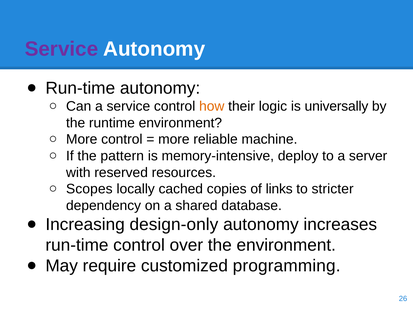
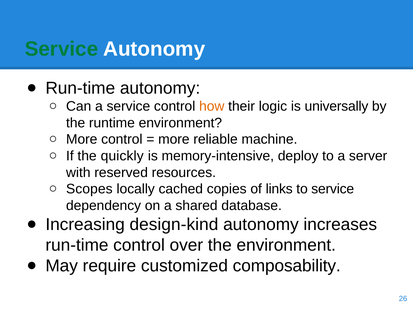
Service at (61, 49) colour: purple -> green
pattern: pattern -> quickly
to stricter: stricter -> service
design-only: design-only -> design-kind
programming: programming -> composability
